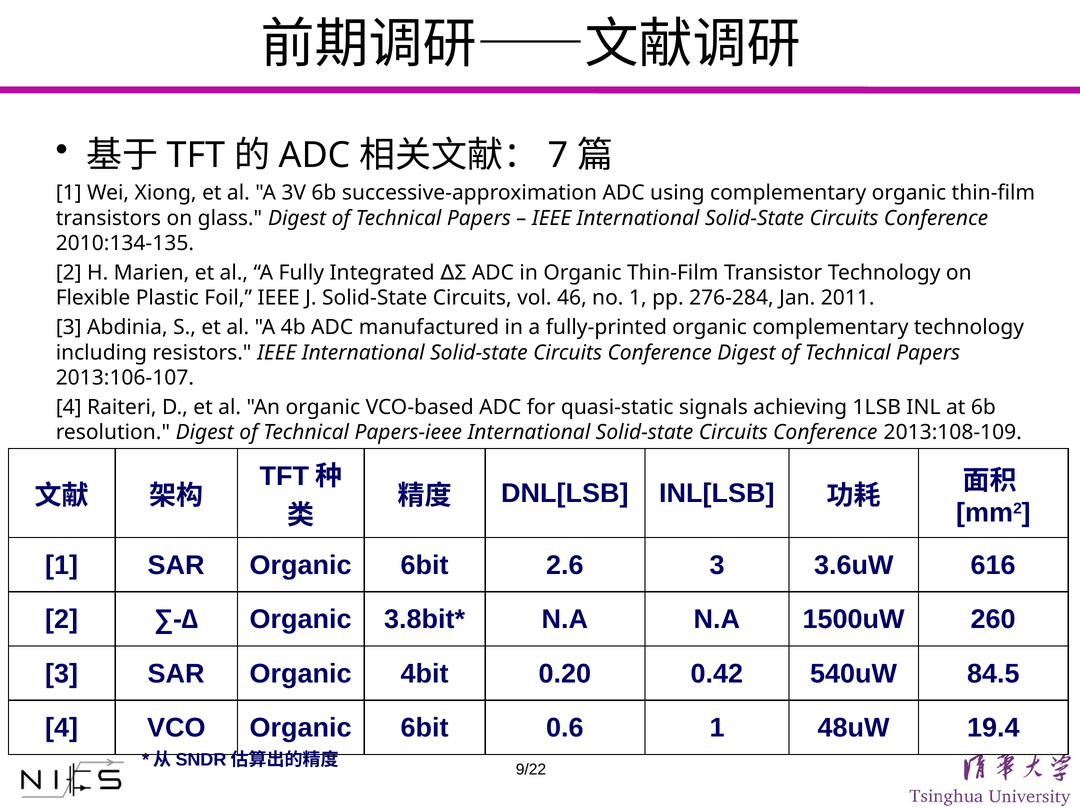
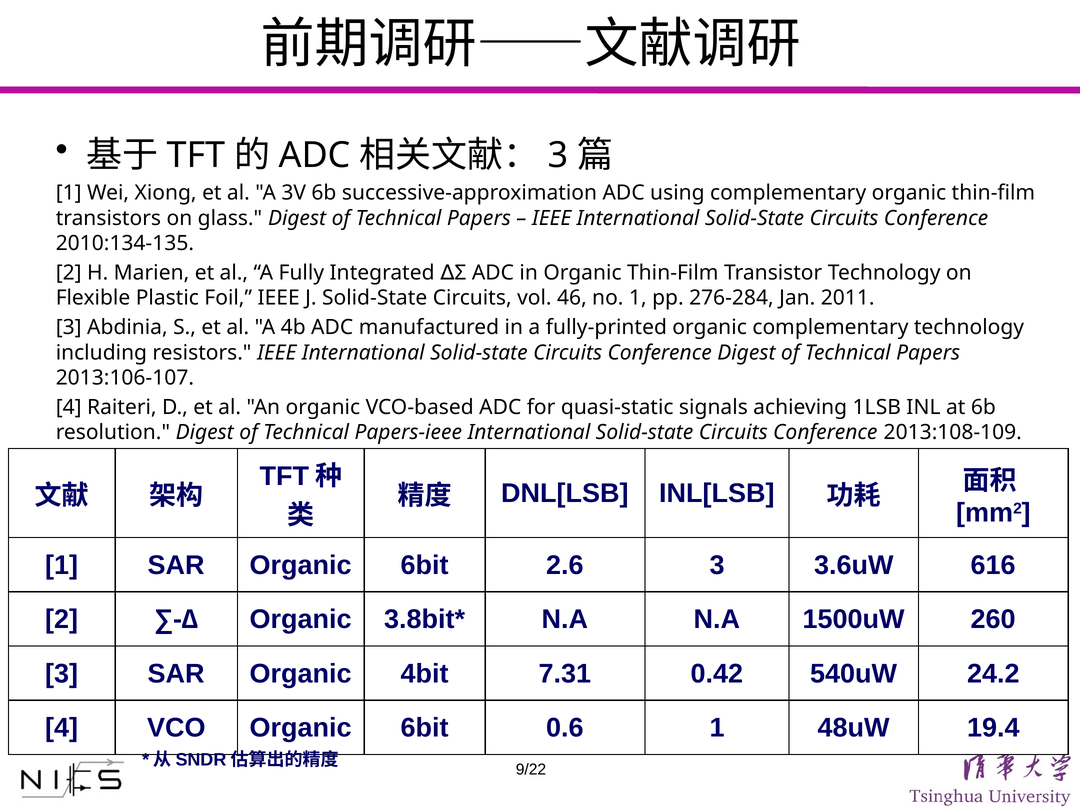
7 at (558, 156): 7 -> 3
0.20: 0.20 -> 7.31
84.5: 84.5 -> 24.2
